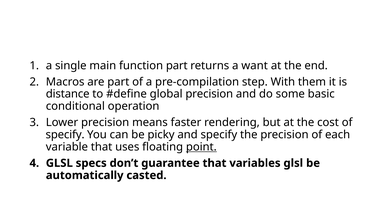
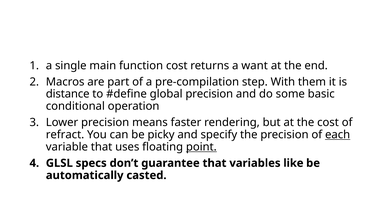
function part: part -> cost
specify at (65, 134): specify -> refract
each underline: none -> present
variables glsl: glsl -> like
